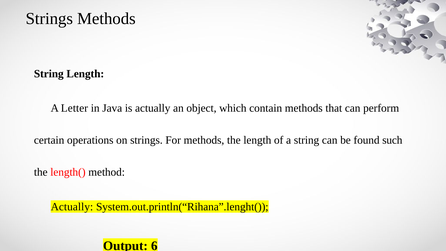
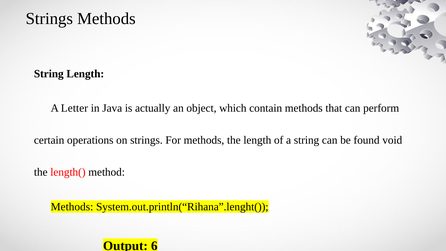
such: such -> void
Actually at (72, 207): Actually -> Methods
